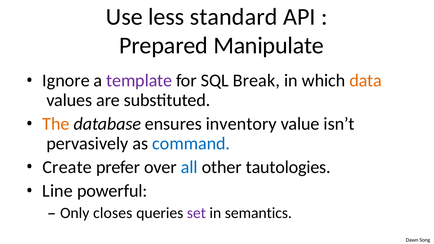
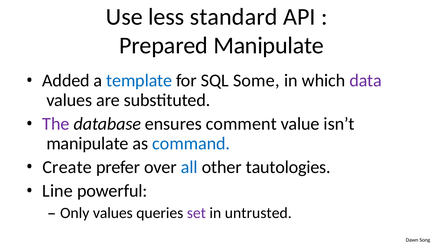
Ignore: Ignore -> Added
template colour: purple -> blue
Break: Break -> Some
data colour: orange -> purple
The colour: orange -> purple
inventory: inventory -> comment
pervasively at (87, 144): pervasively -> manipulate
Only closes: closes -> values
semantics: semantics -> untrusted
